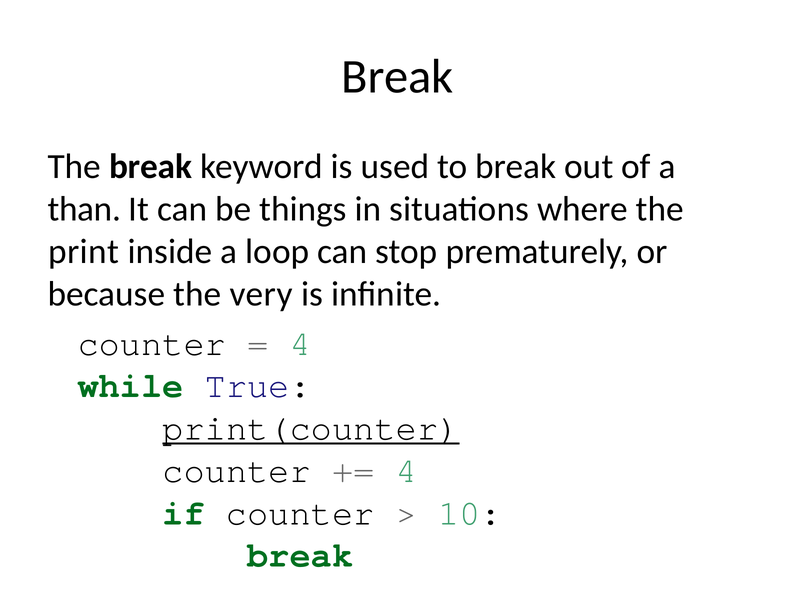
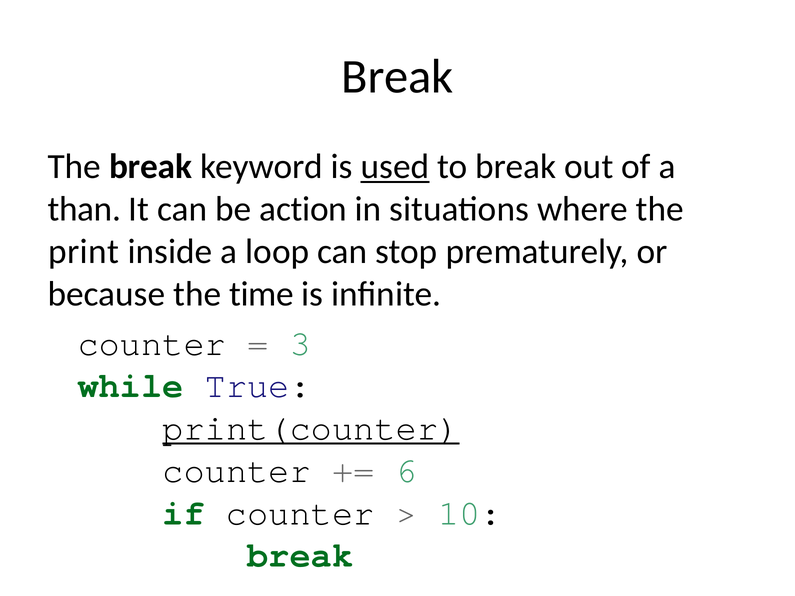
used underline: none -> present
things: things -> action
very: very -> time
4 at (300, 343): 4 -> 3
4 at (406, 471): 4 -> 6
